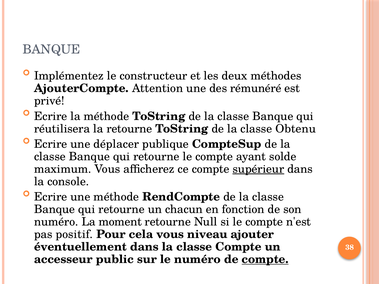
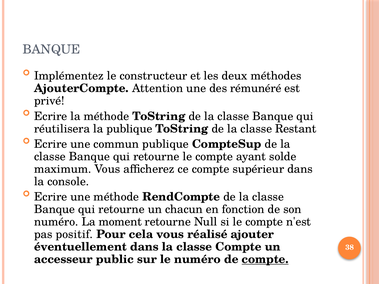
la retourne: retourne -> publique
Obtenu: Obtenu -> Restant
déplacer: déplacer -> commun
supérieur underline: present -> none
niveau: niveau -> réalisé
